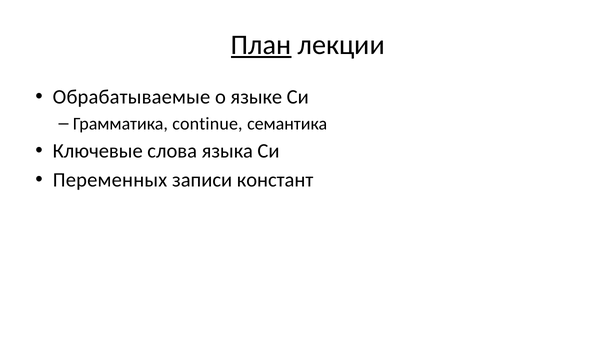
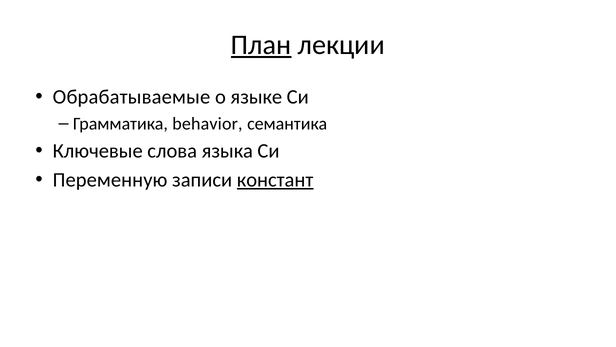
continue: continue -> behavior
Переменных: Переменных -> Переменную
констант underline: none -> present
